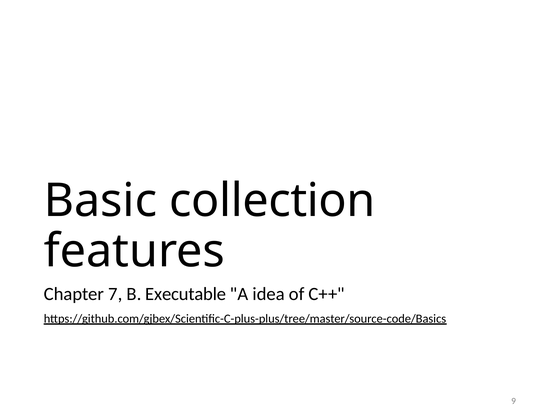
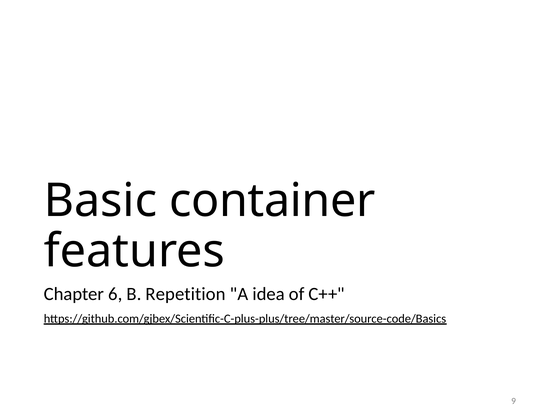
collection: collection -> container
7: 7 -> 6
Executable: Executable -> Repetition
